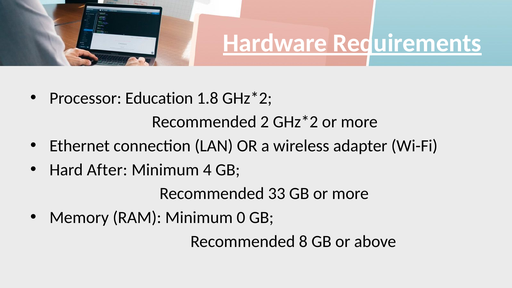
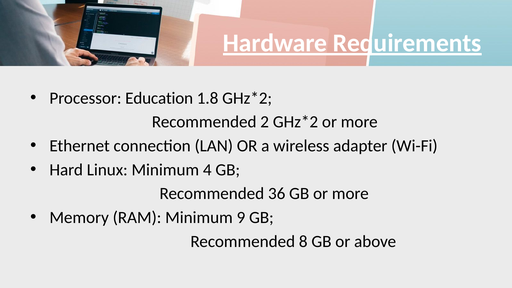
After: After -> Linux
33: 33 -> 36
0: 0 -> 9
